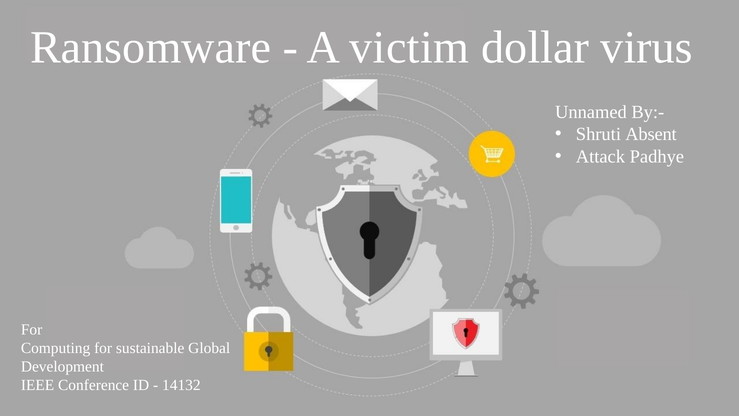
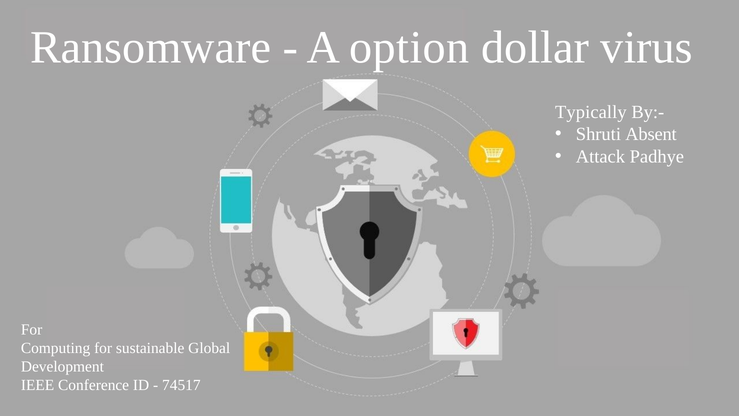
victim: victim -> option
Unnamed: Unnamed -> Typically
14132: 14132 -> 74517
